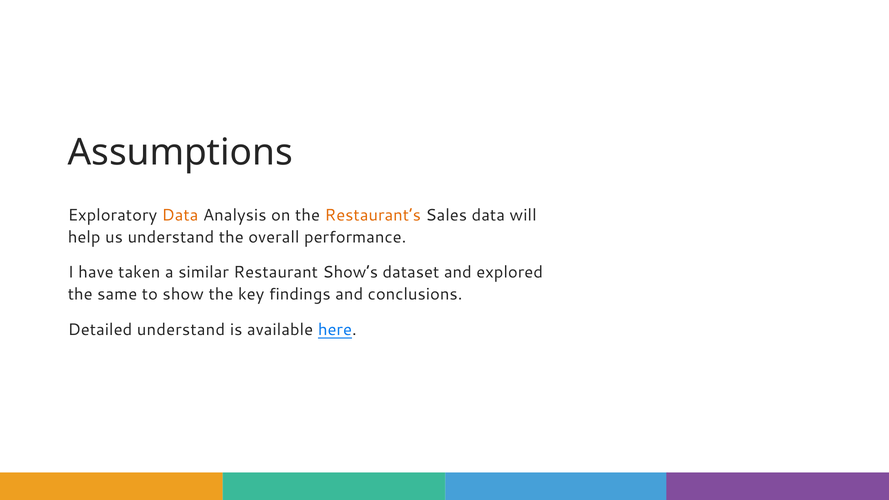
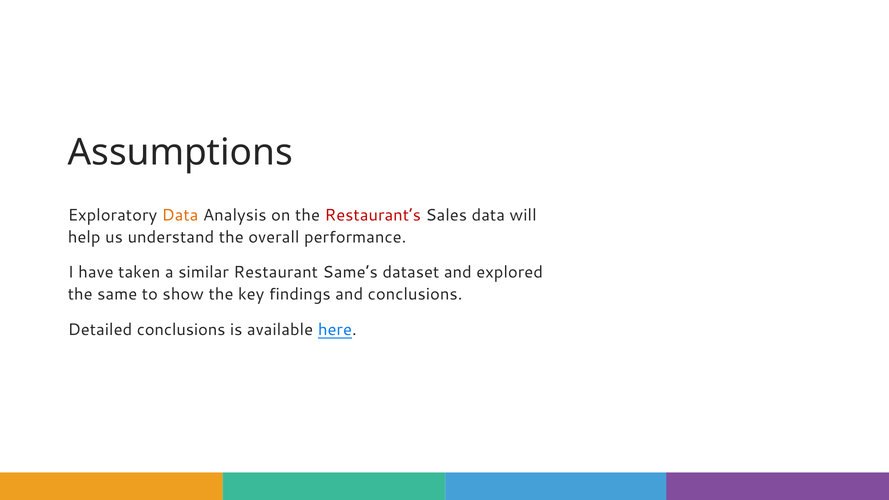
Restaurant’s colour: orange -> red
Show’s: Show’s -> Same’s
Detailed understand: understand -> conclusions
